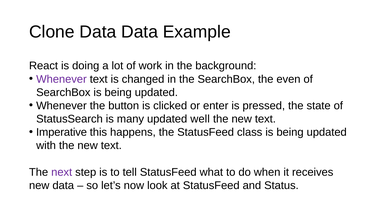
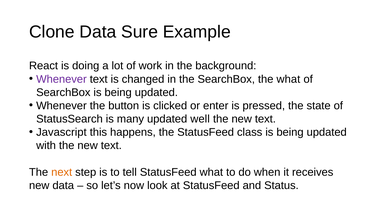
Data Data: Data -> Sure
the even: even -> what
Imperative: Imperative -> Javascript
next colour: purple -> orange
